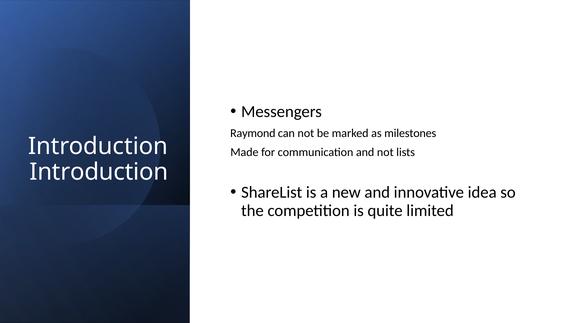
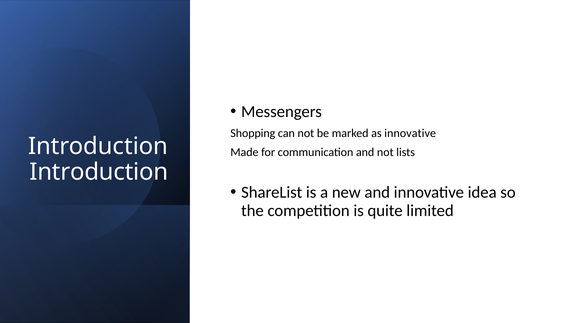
Raymond: Raymond -> Shopping
as milestones: milestones -> innovative
